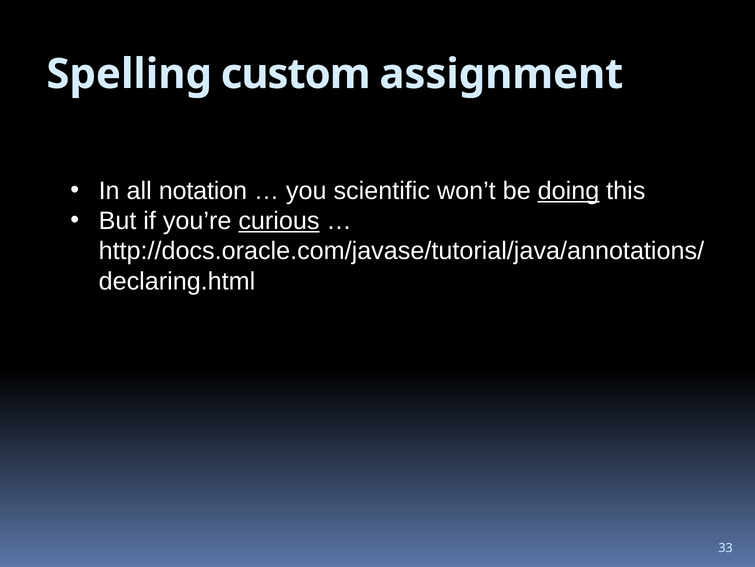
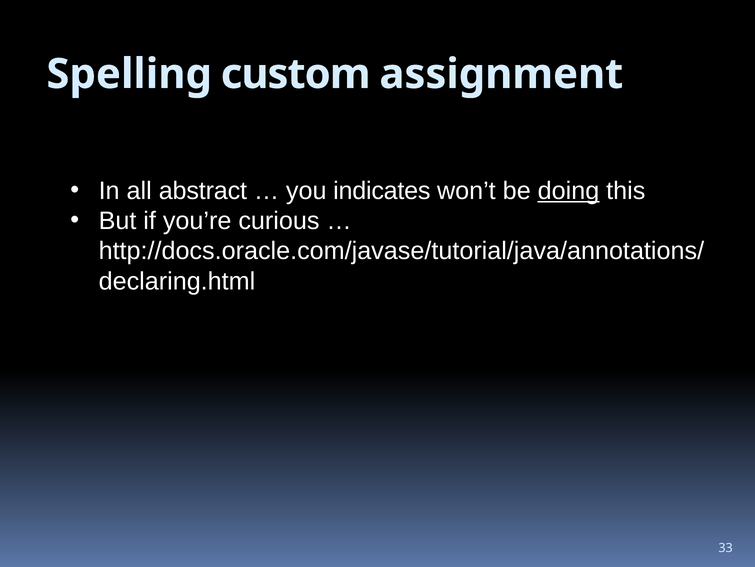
notation: notation -> abstract
scientific: scientific -> indicates
curious underline: present -> none
